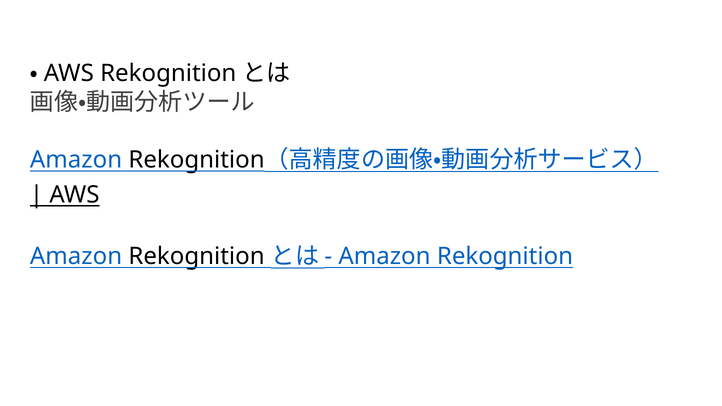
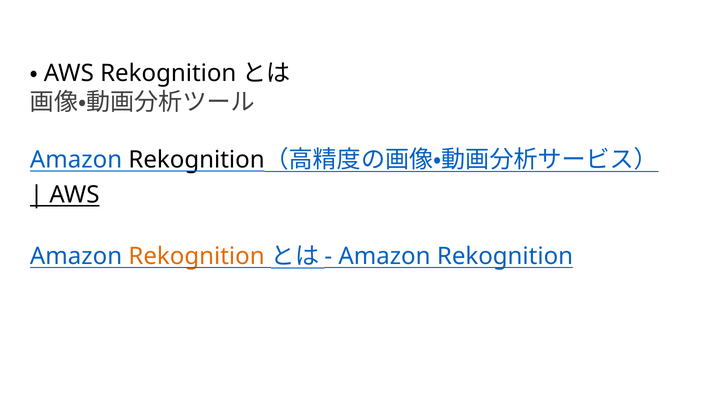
Rekognition at (197, 257) colour: black -> orange
